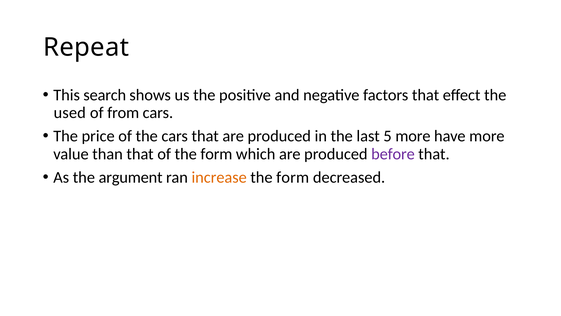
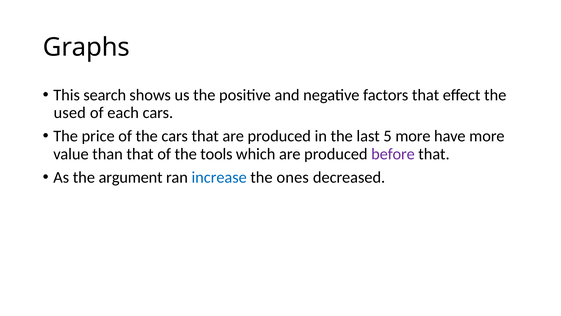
Repeat: Repeat -> Graphs
from: from -> each
of the form: form -> tools
increase colour: orange -> blue
form at (293, 177): form -> ones
